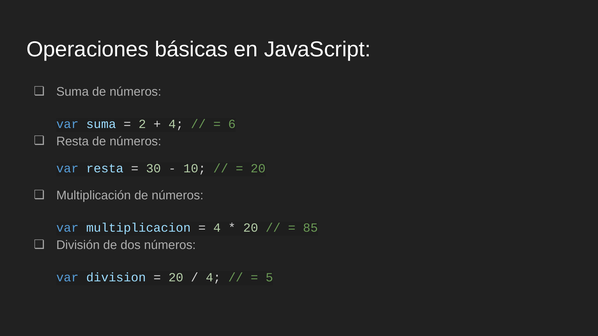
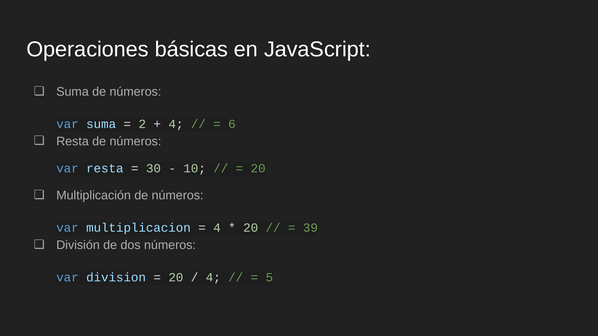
85: 85 -> 39
